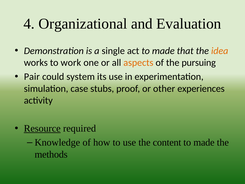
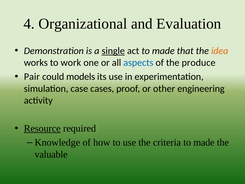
single underline: none -> present
aspects colour: orange -> blue
pursuing: pursuing -> produce
system: system -> models
stubs: stubs -> cases
experiences: experiences -> engineering
content: content -> criteria
methods: methods -> valuable
